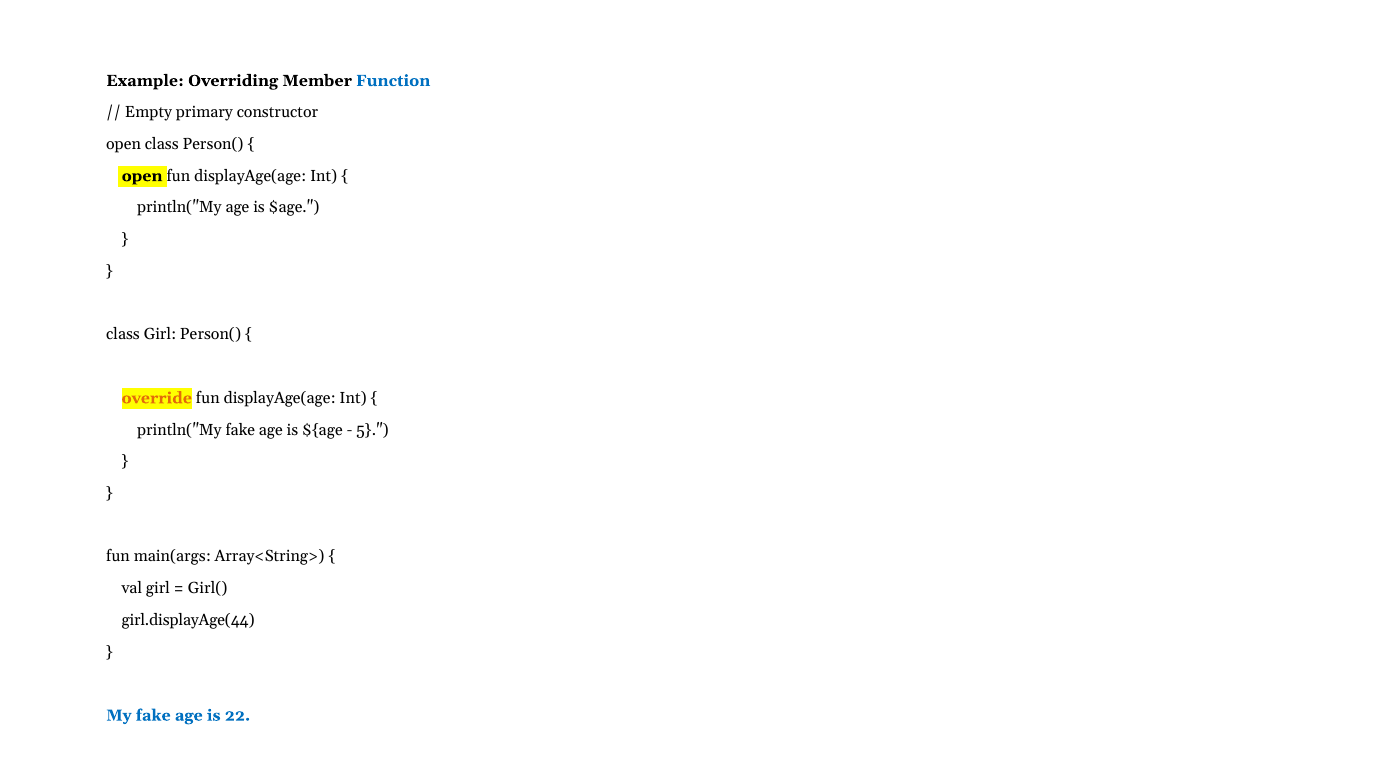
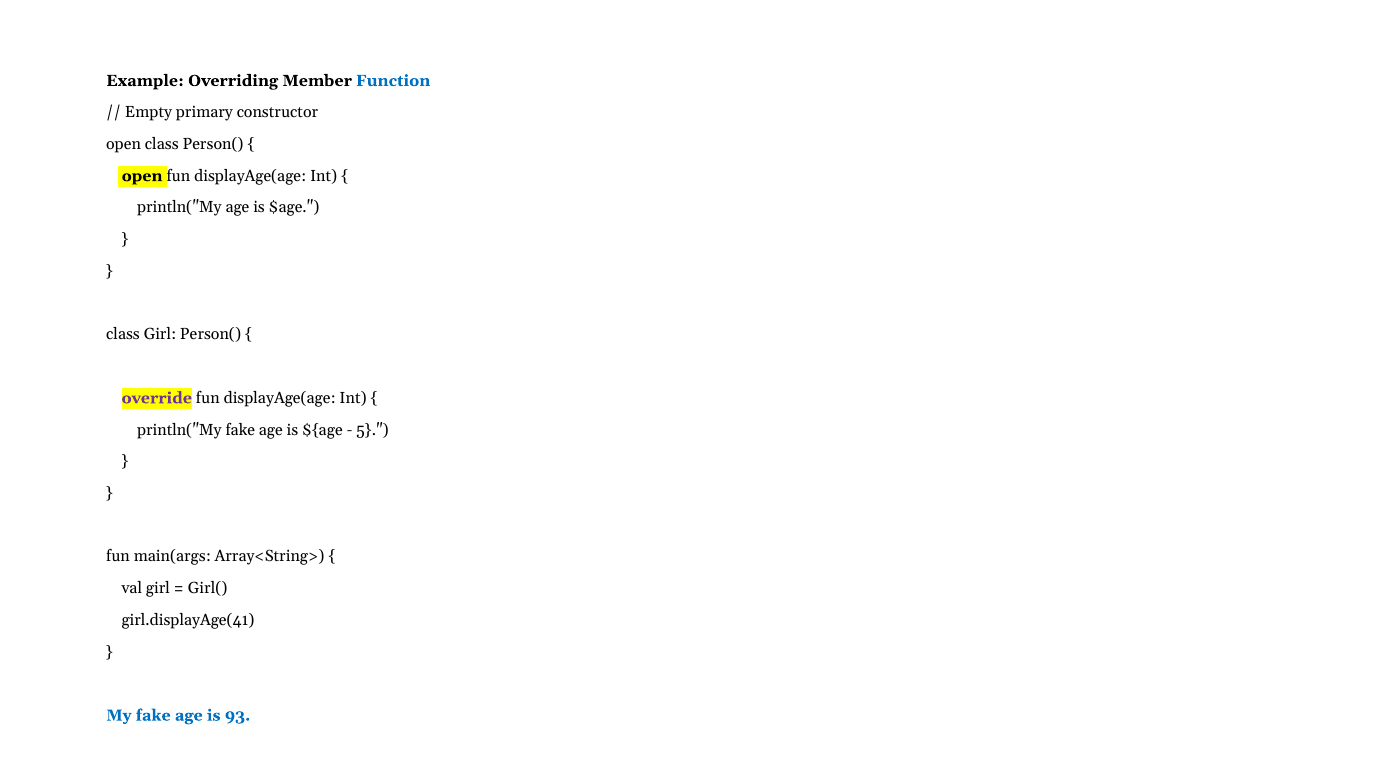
override colour: orange -> purple
girl.displayAge(44: girl.displayAge(44 -> girl.displayAge(41
22: 22 -> 93
